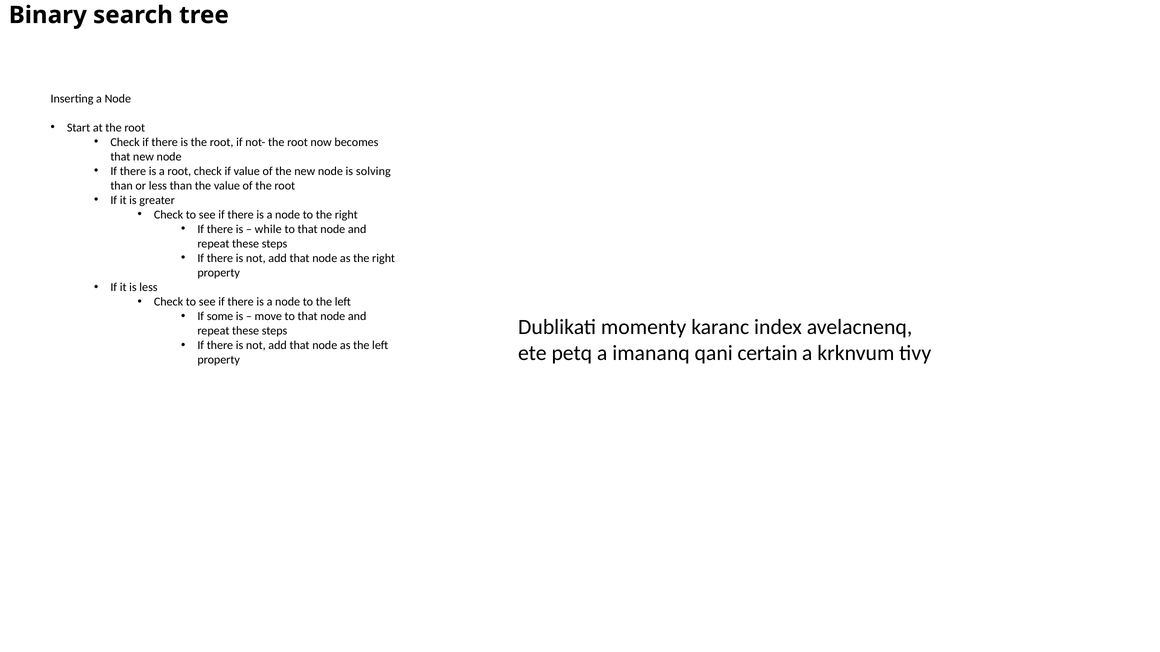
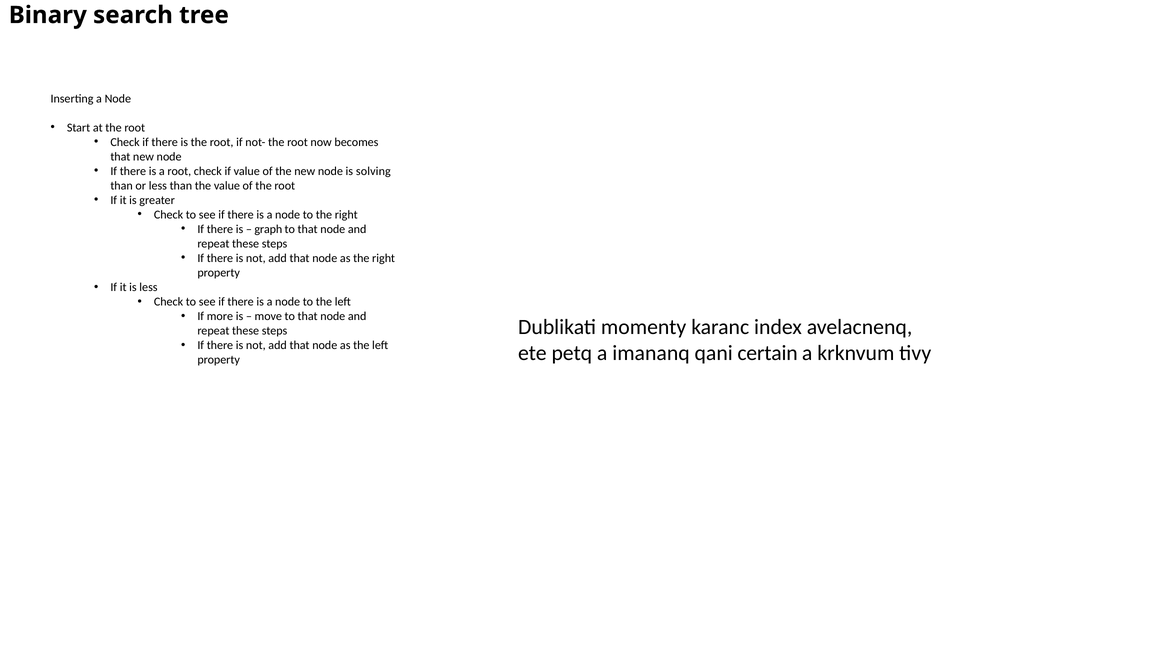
while: while -> graph
some: some -> more
